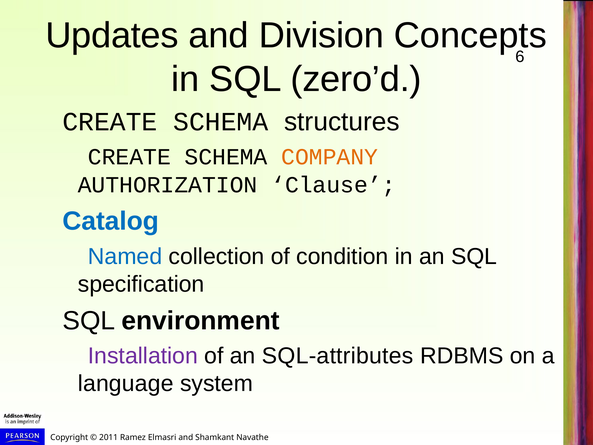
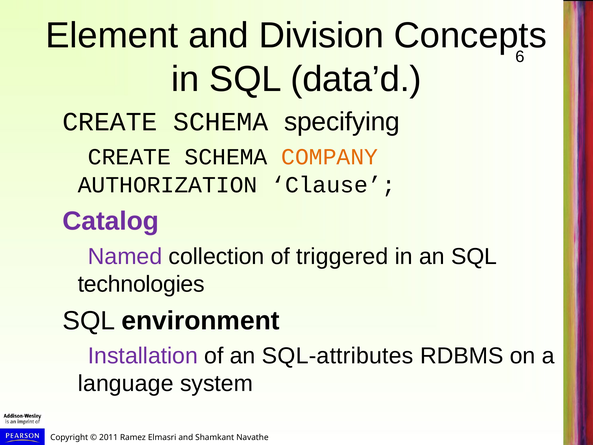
Updates: Updates -> Element
zero’d: zero’d -> data’d
structures: structures -> specifying
Catalog colour: blue -> purple
Named colour: blue -> purple
condition: condition -> triggered
specification: specification -> technologies
